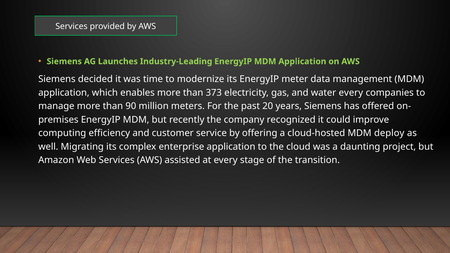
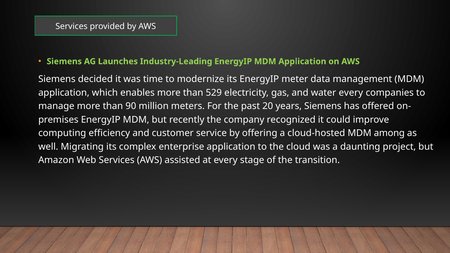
373: 373 -> 529
deploy: deploy -> among
